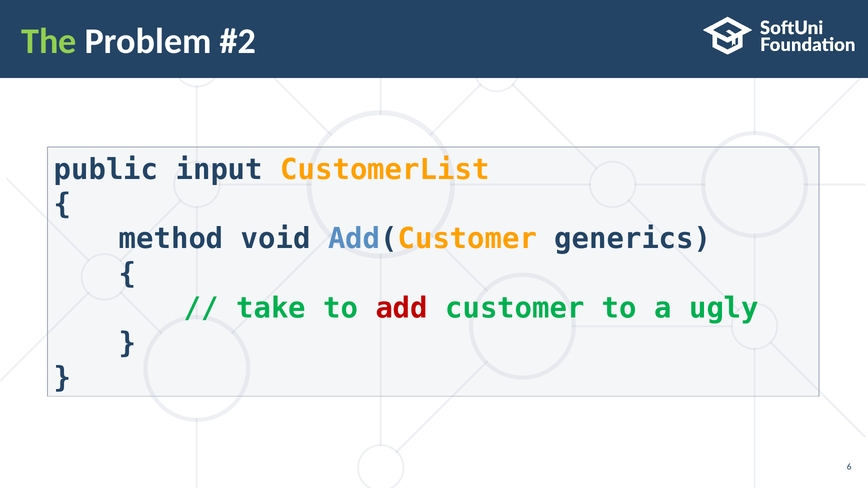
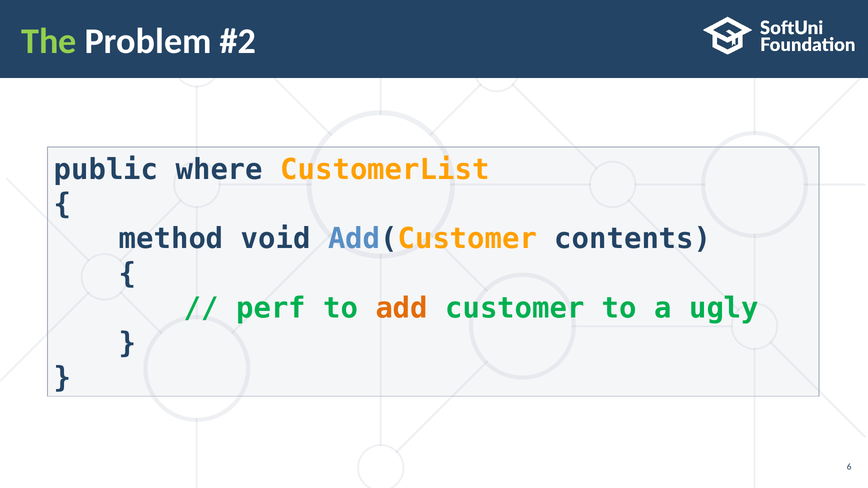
input: input -> where
generics: generics -> contents
take: take -> perf
add colour: red -> orange
